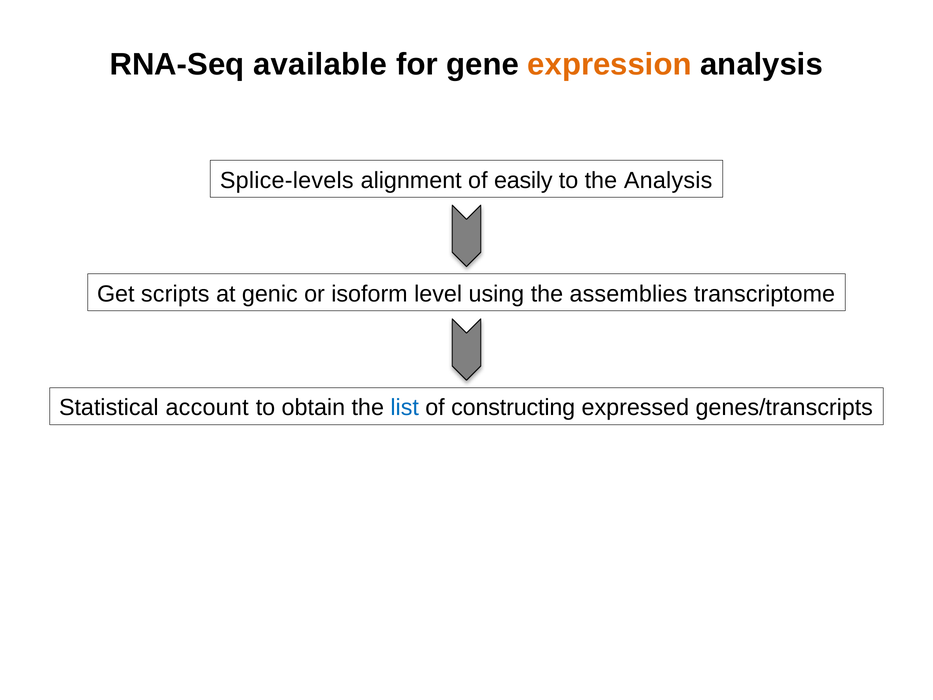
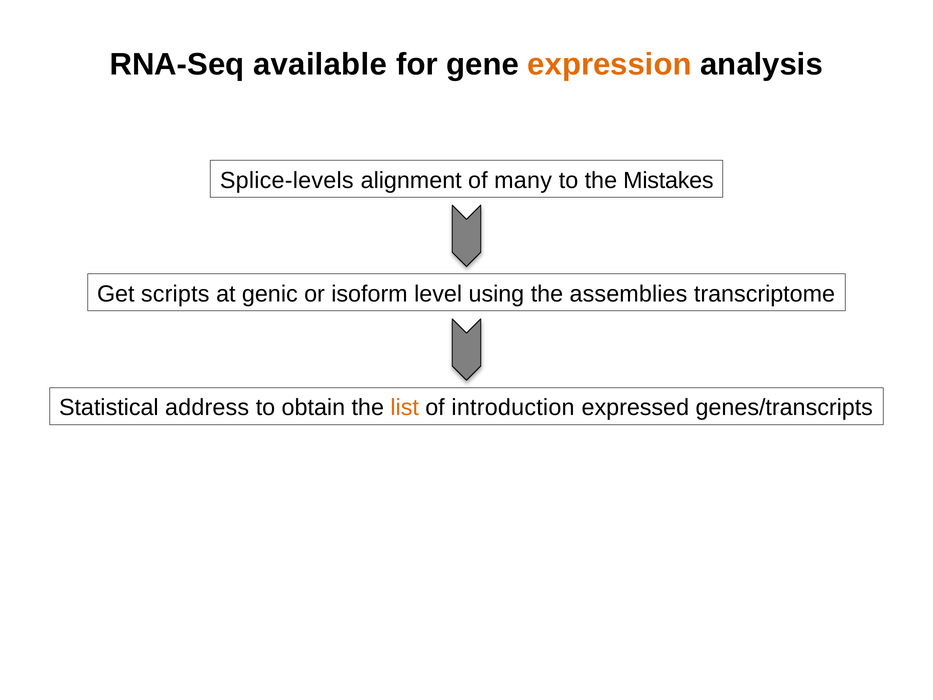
easily: easily -> many
the Analysis: Analysis -> Mistakes
account: account -> address
list colour: blue -> orange
constructing: constructing -> introduction
